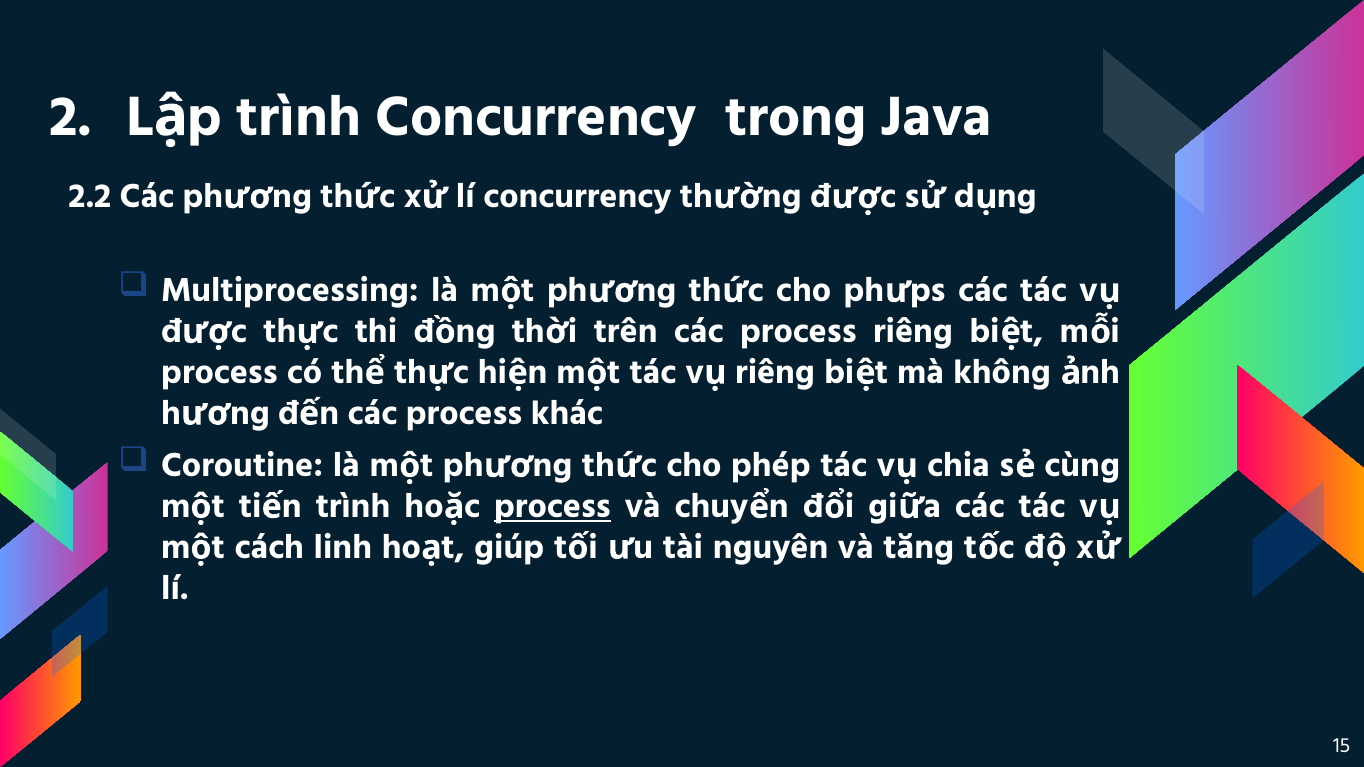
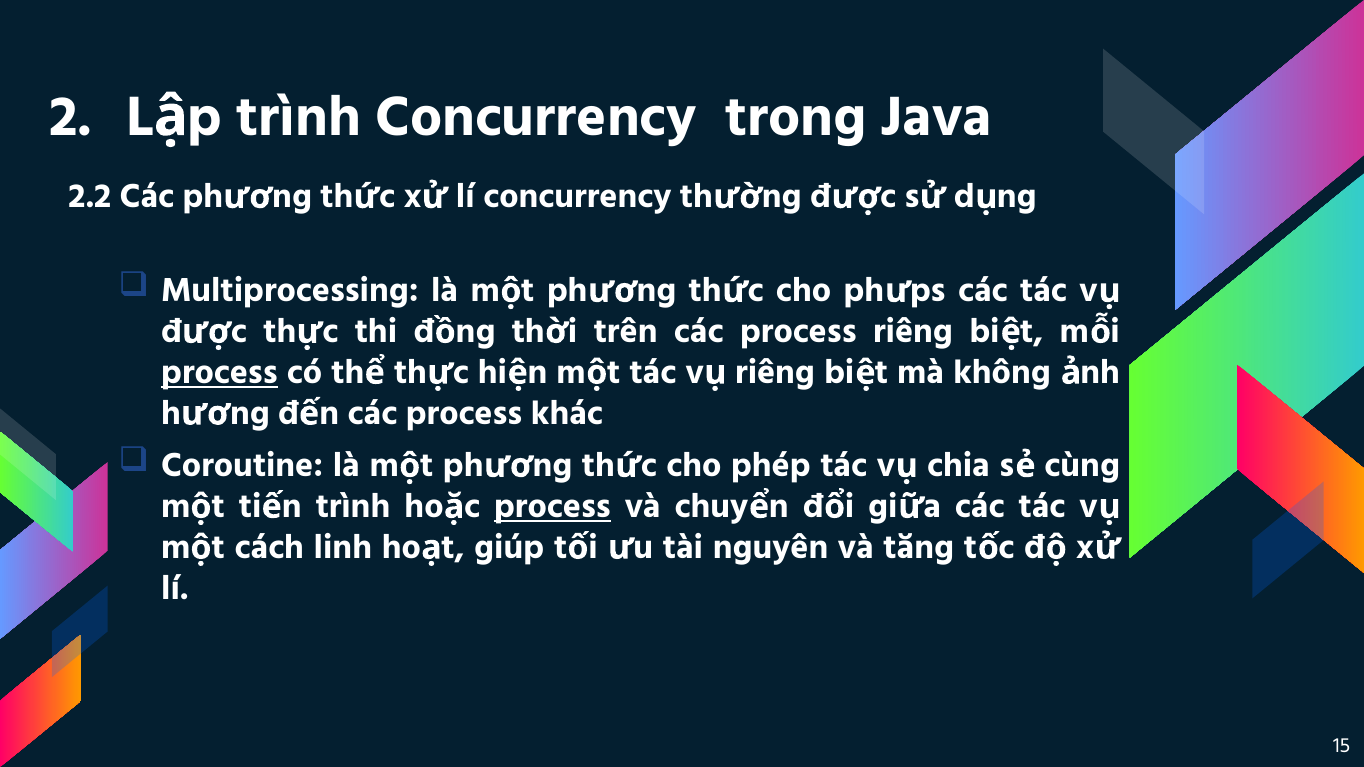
process at (219, 373) underline: none -> present
